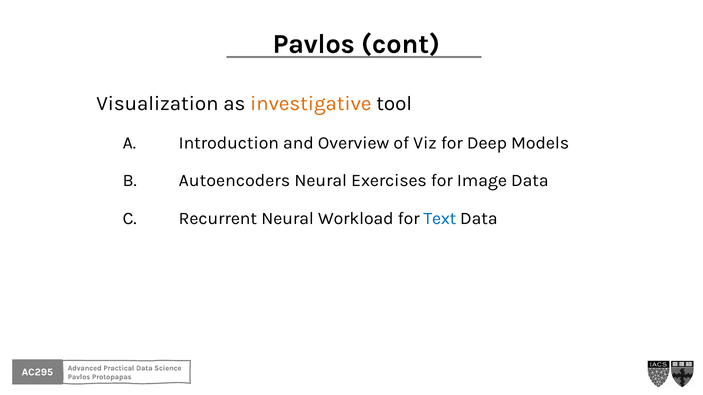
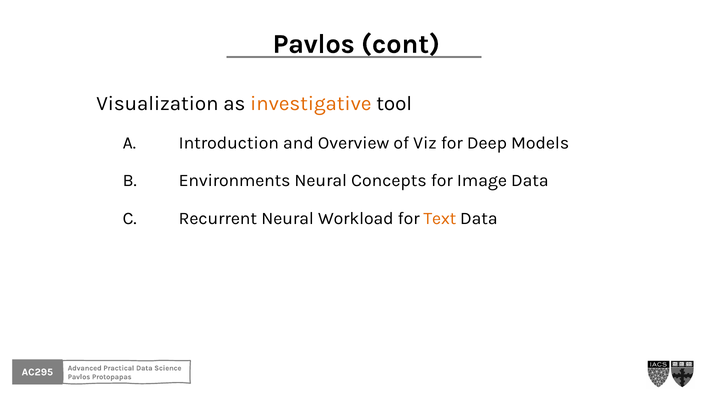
Autoencoders: Autoencoders -> Environments
Exercises: Exercises -> Concepts
Text colour: blue -> orange
